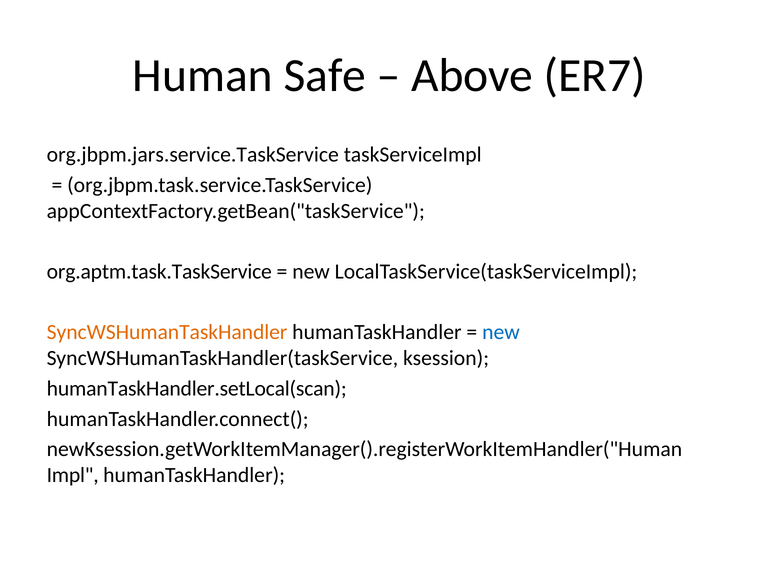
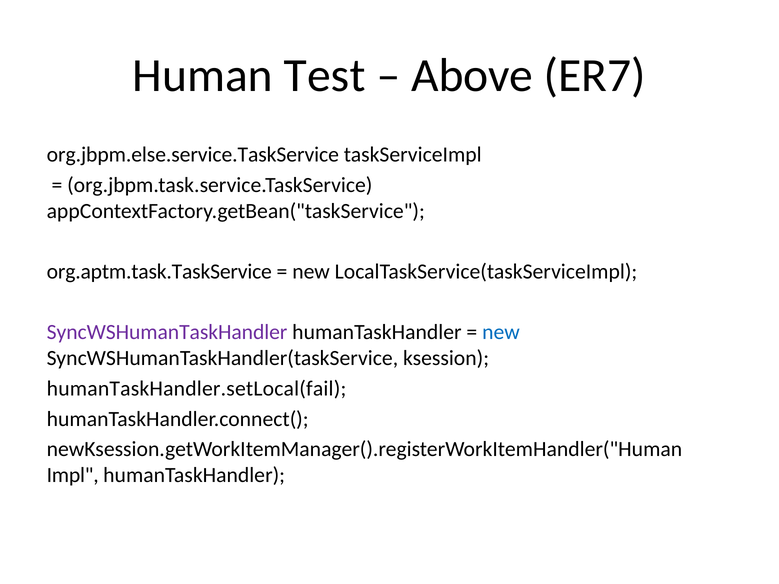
Safe: Safe -> Test
org.jbpm.jars.service.TaskService: org.jbpm.jars.service.TaskService -> org.jbpm.else.service.TaskService
SyncWSHumanTaskHandler colour: orange -> purple
humanTaskHandler.setLocal(scan: humanTaskHandler.setLocal(scan -> humanTaskHandler.setLocal(fail
